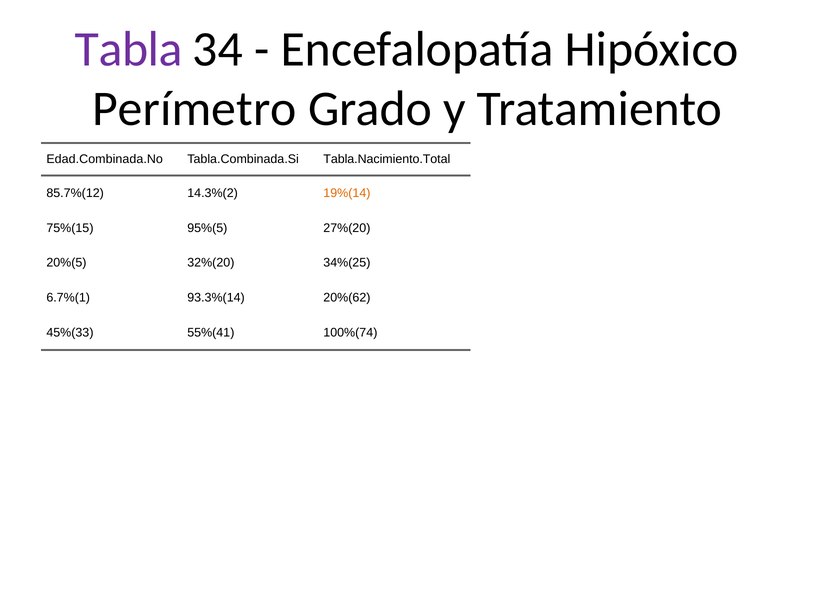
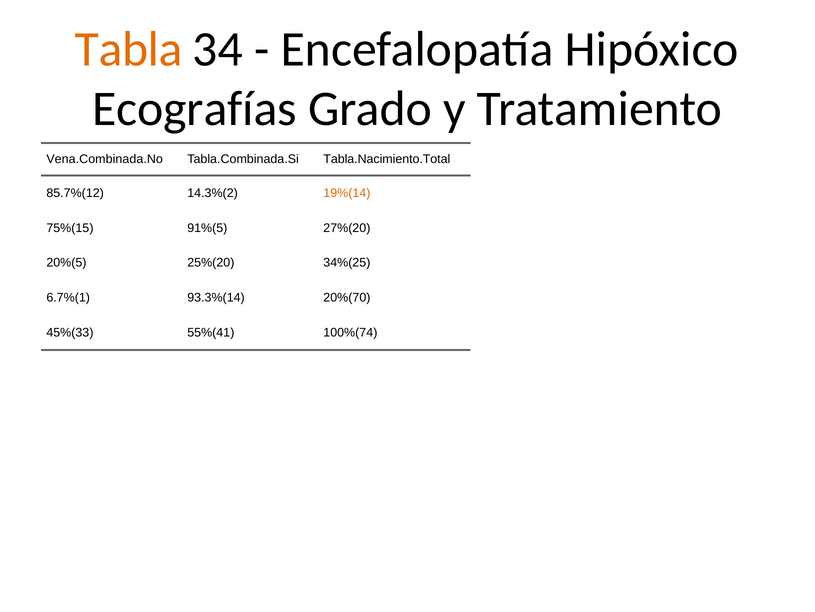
Tabla colour: purple -> orange
Perímetro: Perímetro -> Ecografías
Edad.Combinada.No: Edad.Combinada.No -> Vena.Combinada.No
95%(5: 95%(5 -> 91%(5
32%(20: 32%(20 -> 25%(20
20%(62: 20%(62 -> 20%(70
